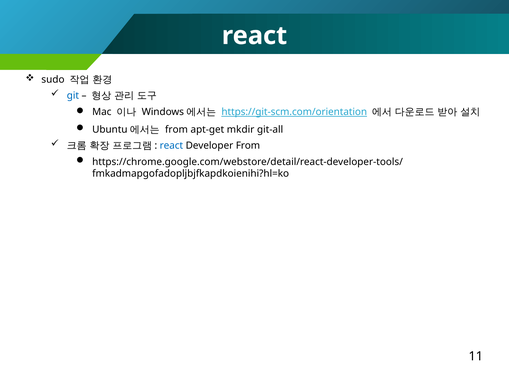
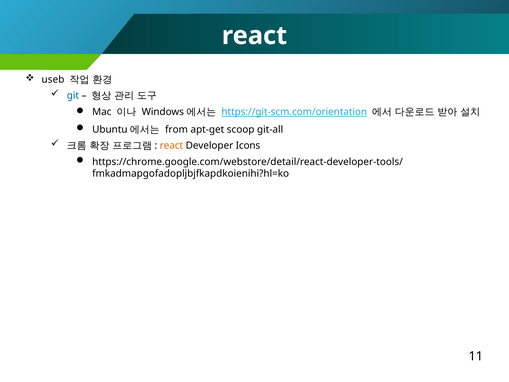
sudo: sudo -> useb
mkdir: mkdir -> scoop
react at (171, 146) colour: blue -> orange
Developer From: From -> Icons
